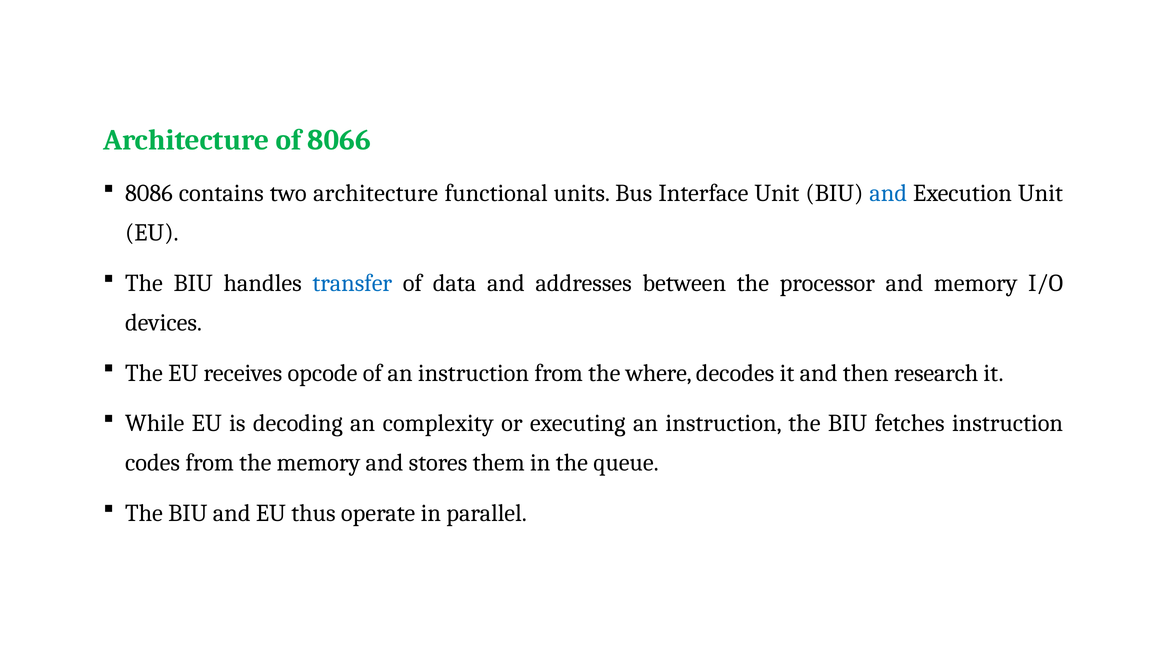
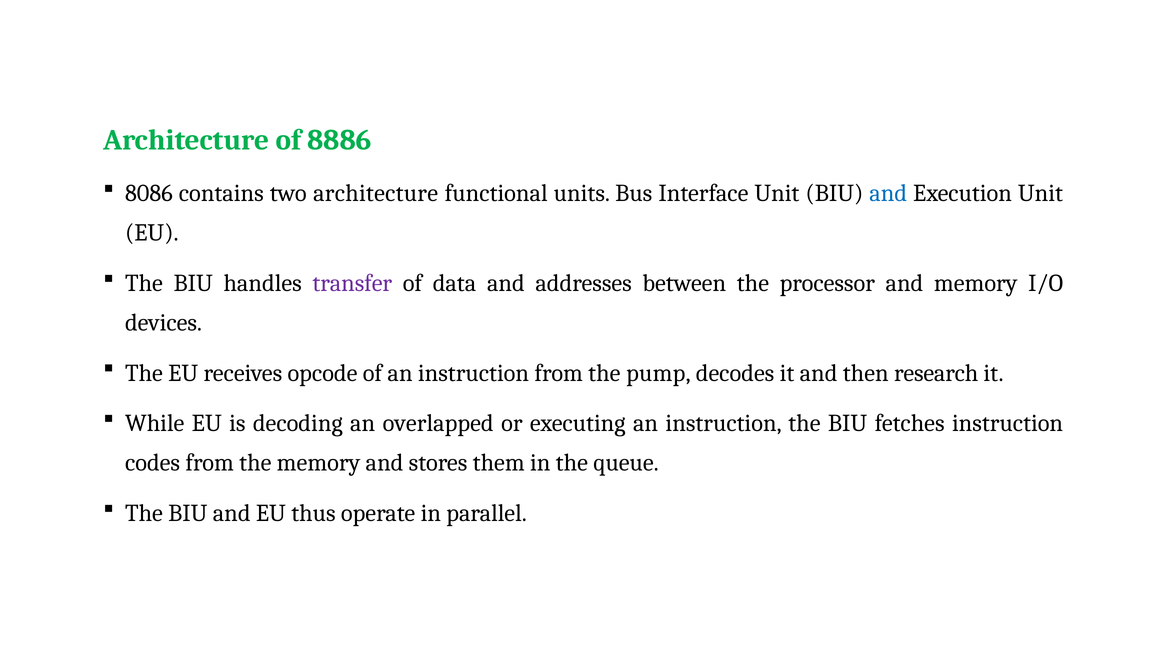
8066: 8066 -> 8886
transfer colour: blue -> purple
where: where -> pump
complexity: complexity -> overlapped
